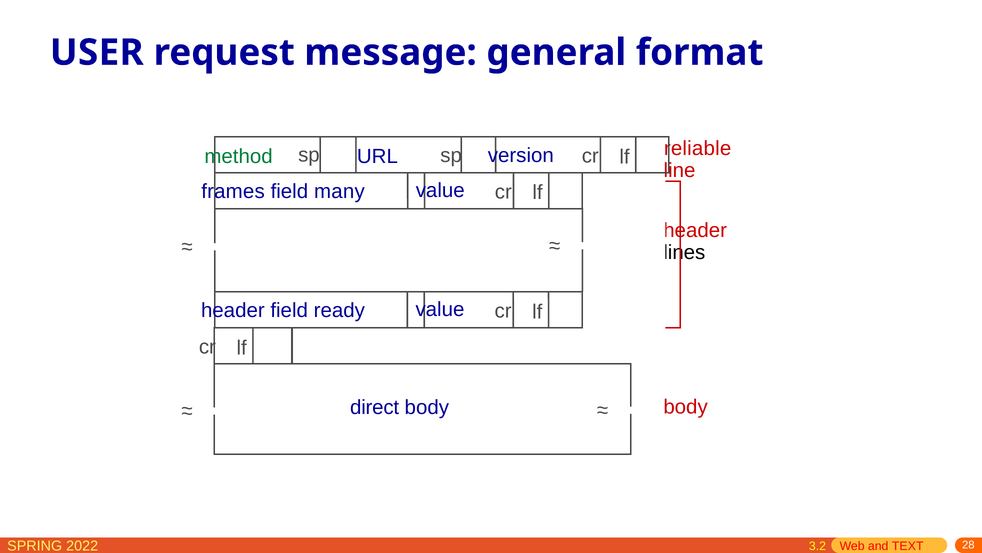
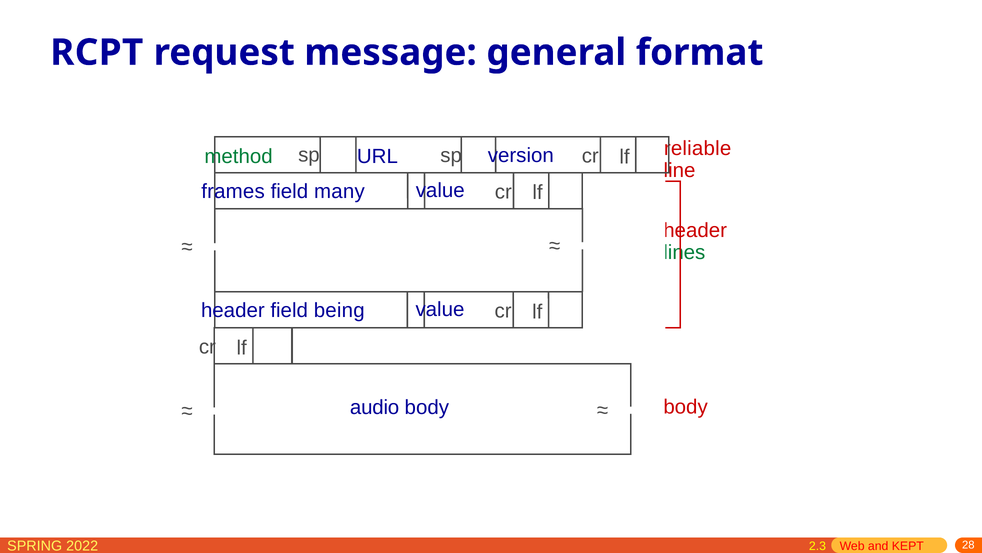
USER: USER -> RCPT
lines colour: black -> green
ready: ready -> being
direct: direct -> audio
3.2: 3.2 -> 2.3
TEXT: TEXT -> KEPT
